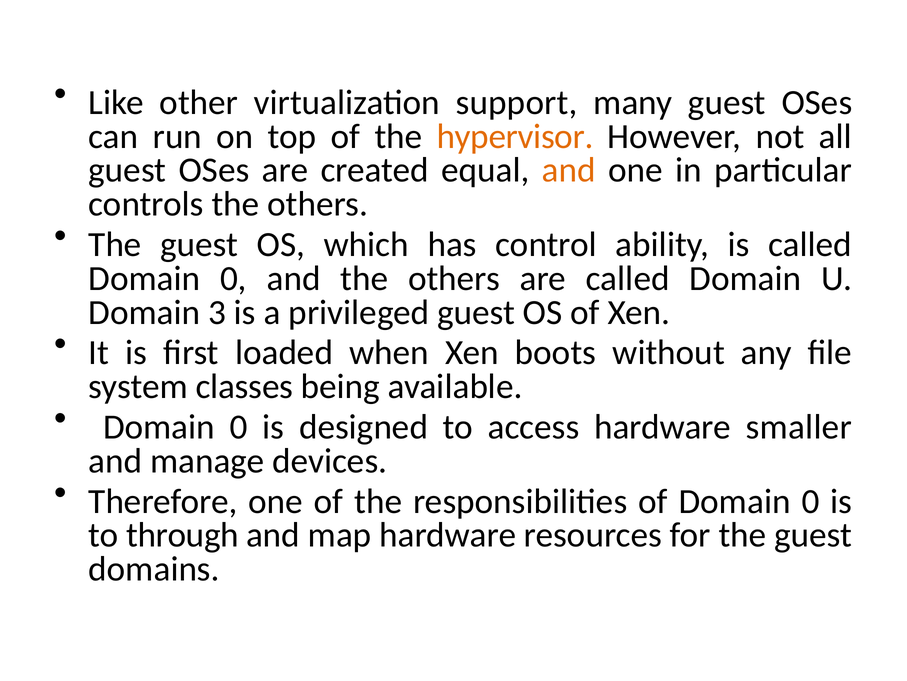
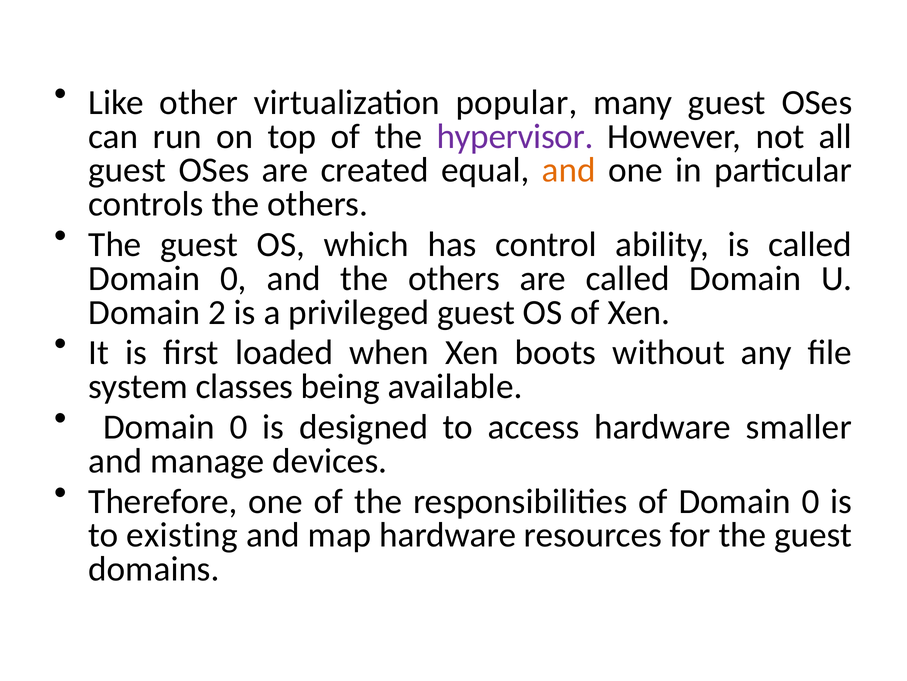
support: support -> popular
hypervisor colour: orange -> purple
3: 3 -> 2
through: through -> existing
